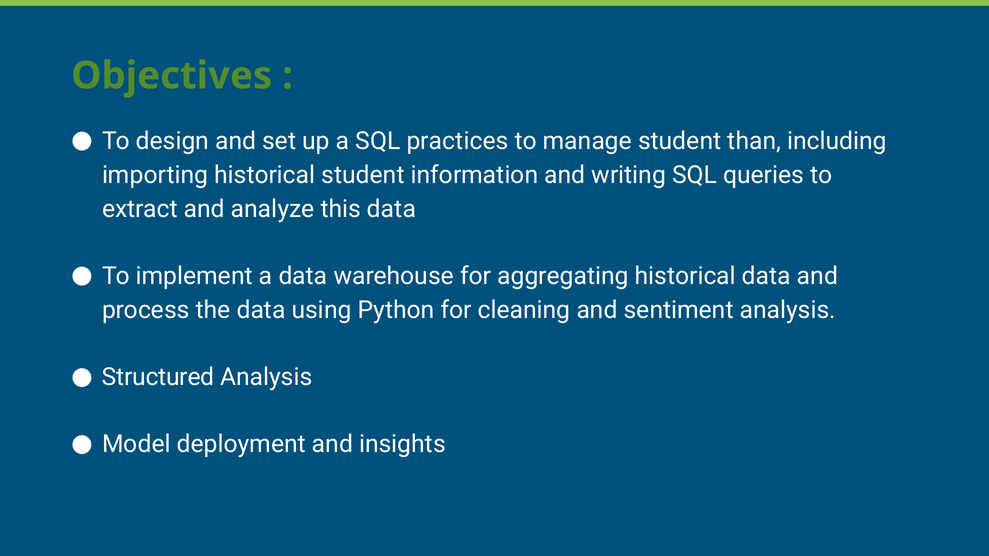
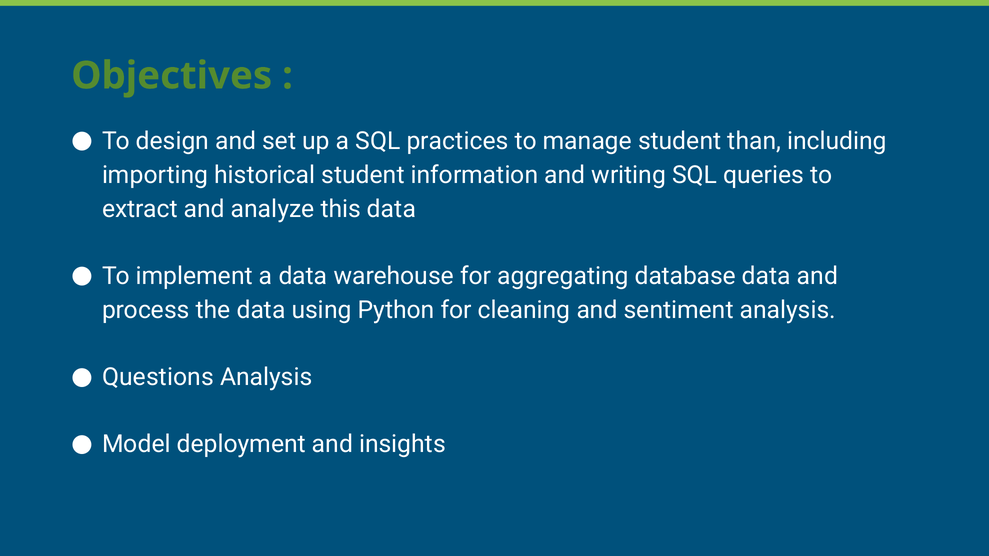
aggregating historical: historical -> database
Structured: Structured -> Questions
